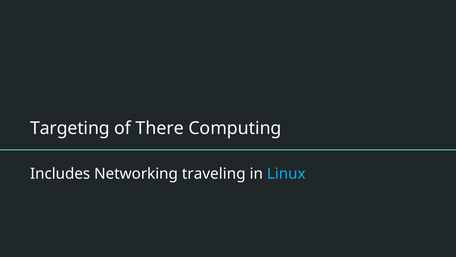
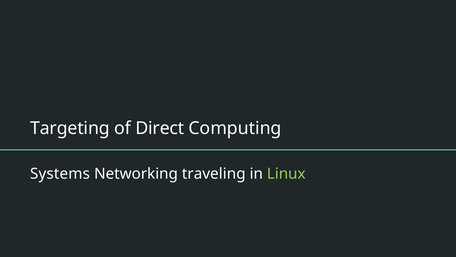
There: There -> Direct
Includes: Includes -> Systems
Linux colour: light blue -> light green
